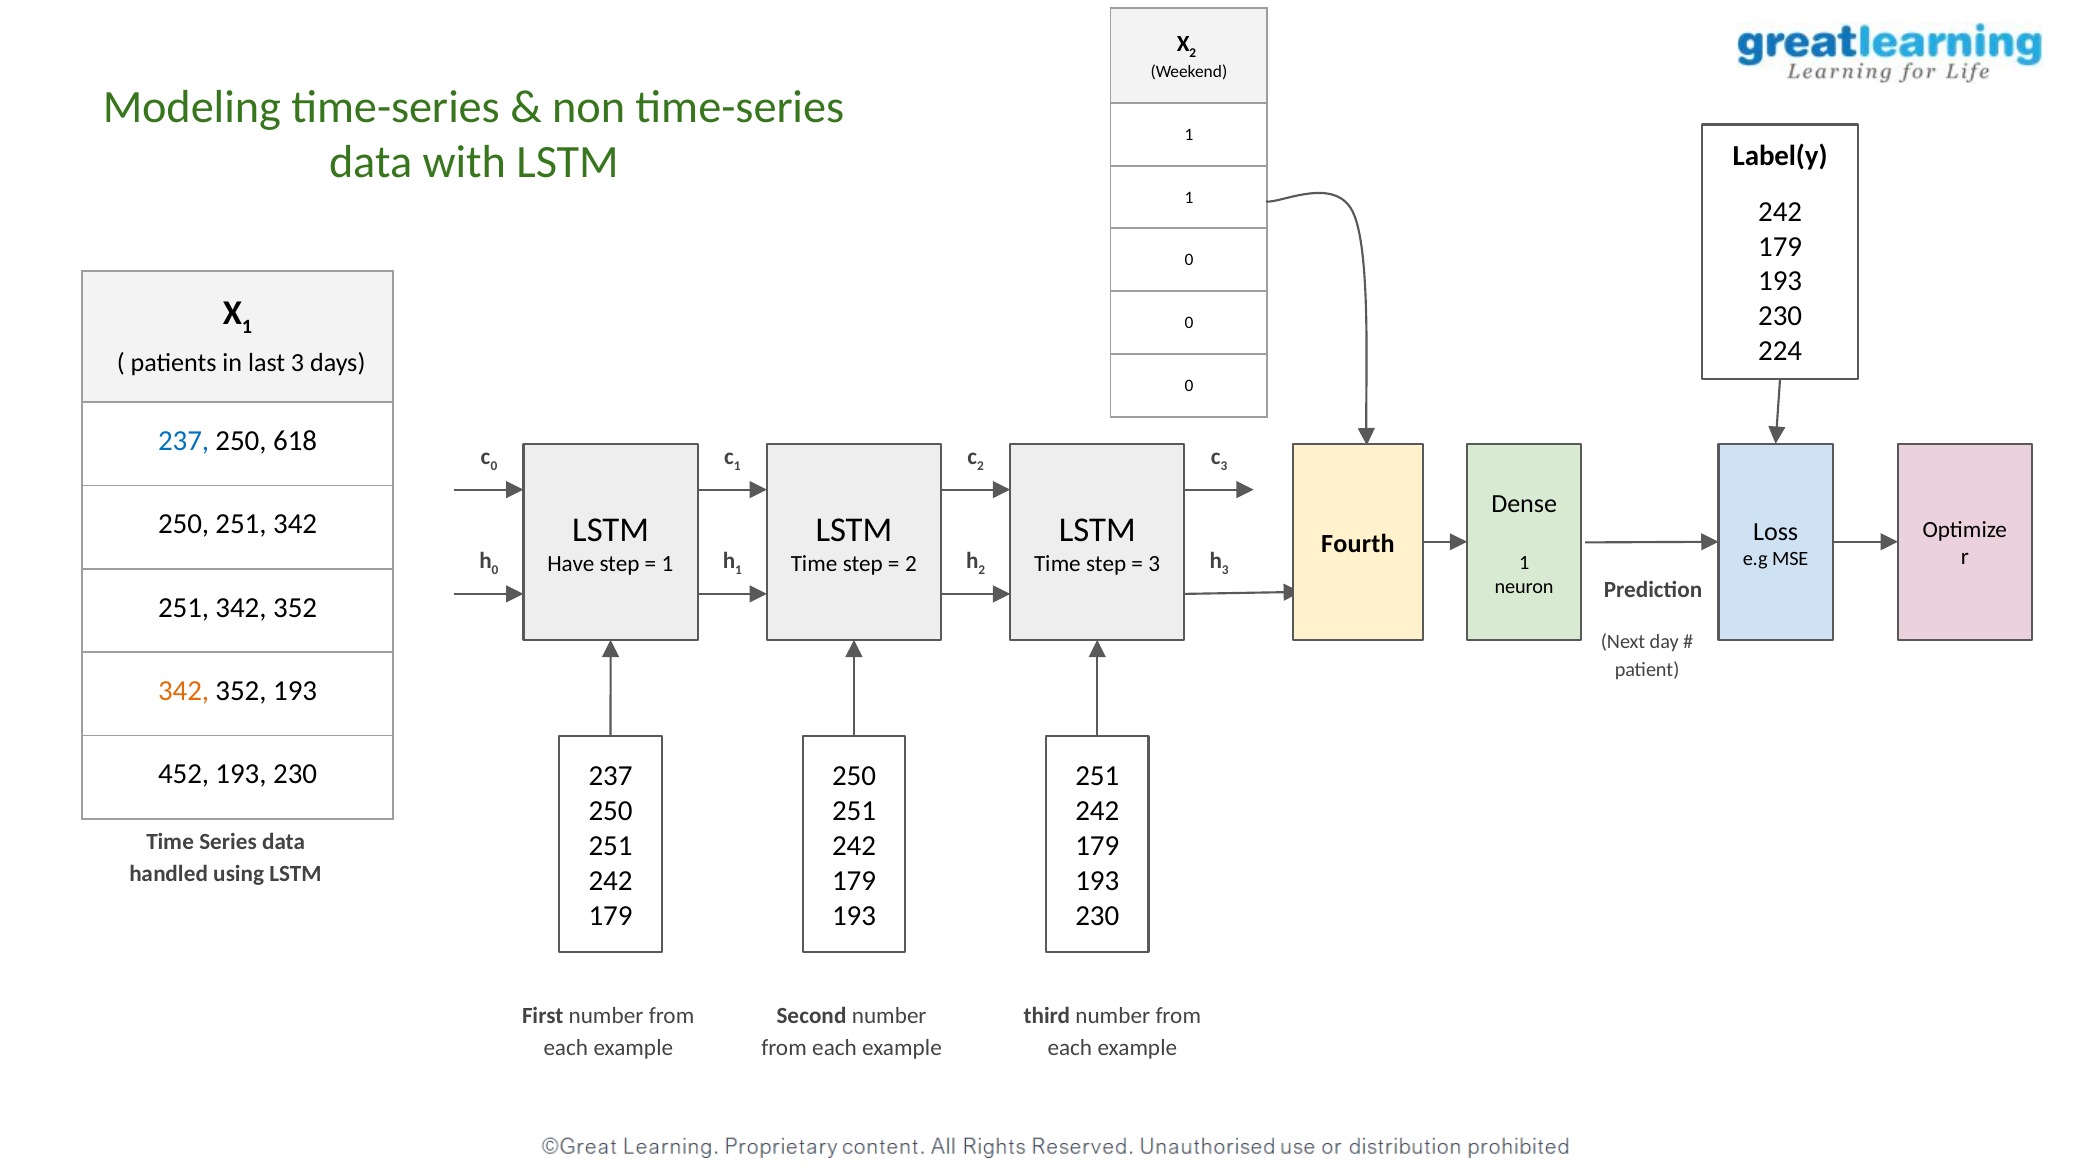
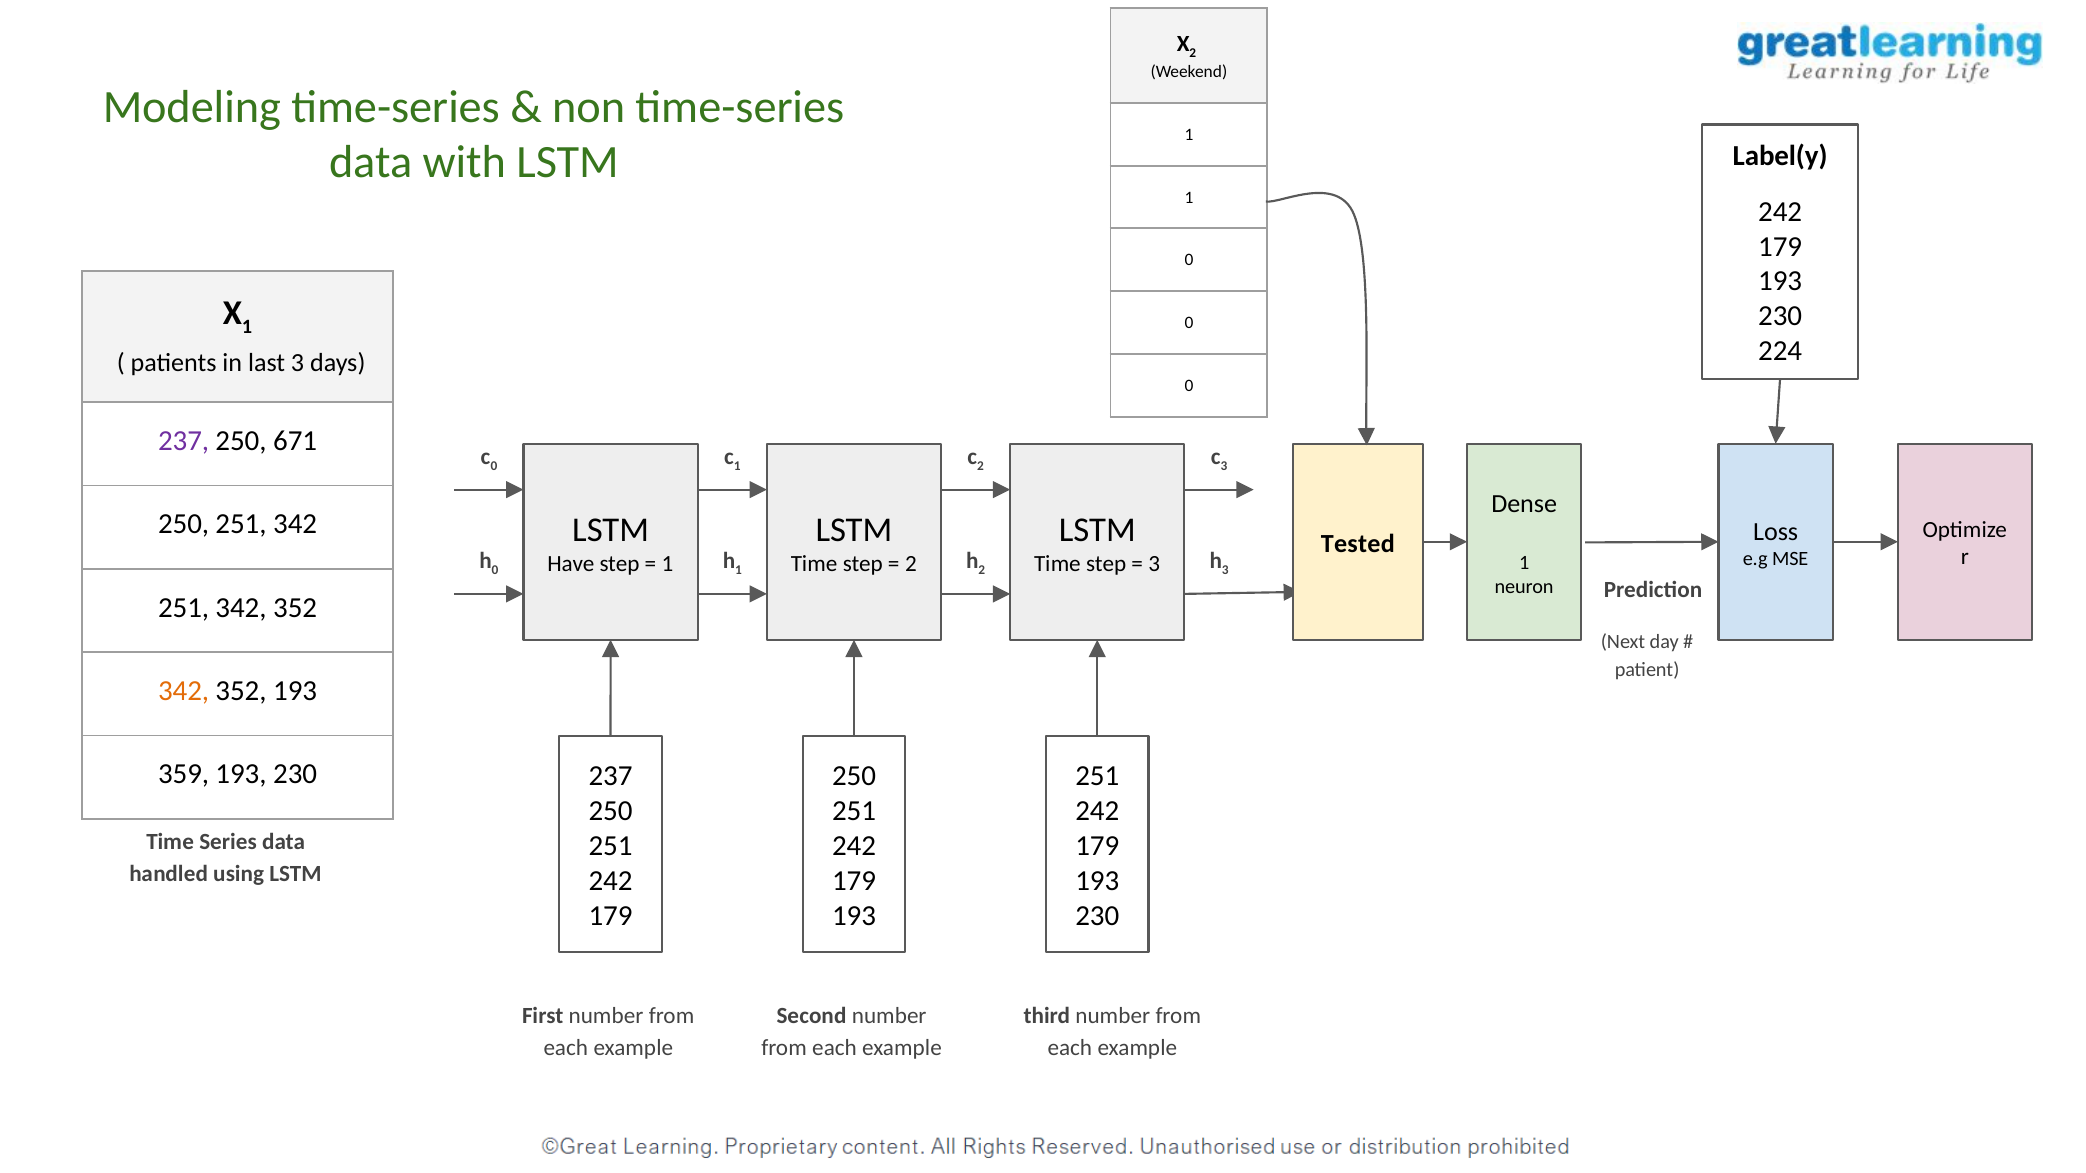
237 at (184, 441) colour: blue -> purple
618: 618 -> 671
Fourth: Fourth -> Tested
452: 452 -> 359
